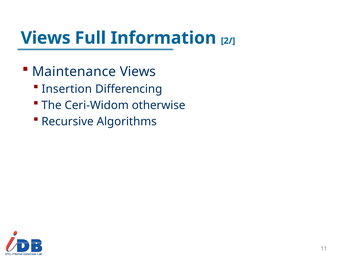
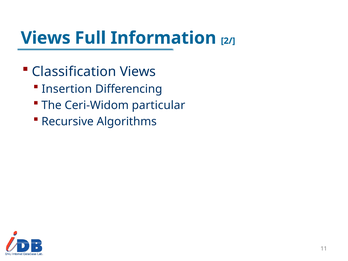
Maintenance: Maintenance -> Classification
otherwise: otherwise -> particular
